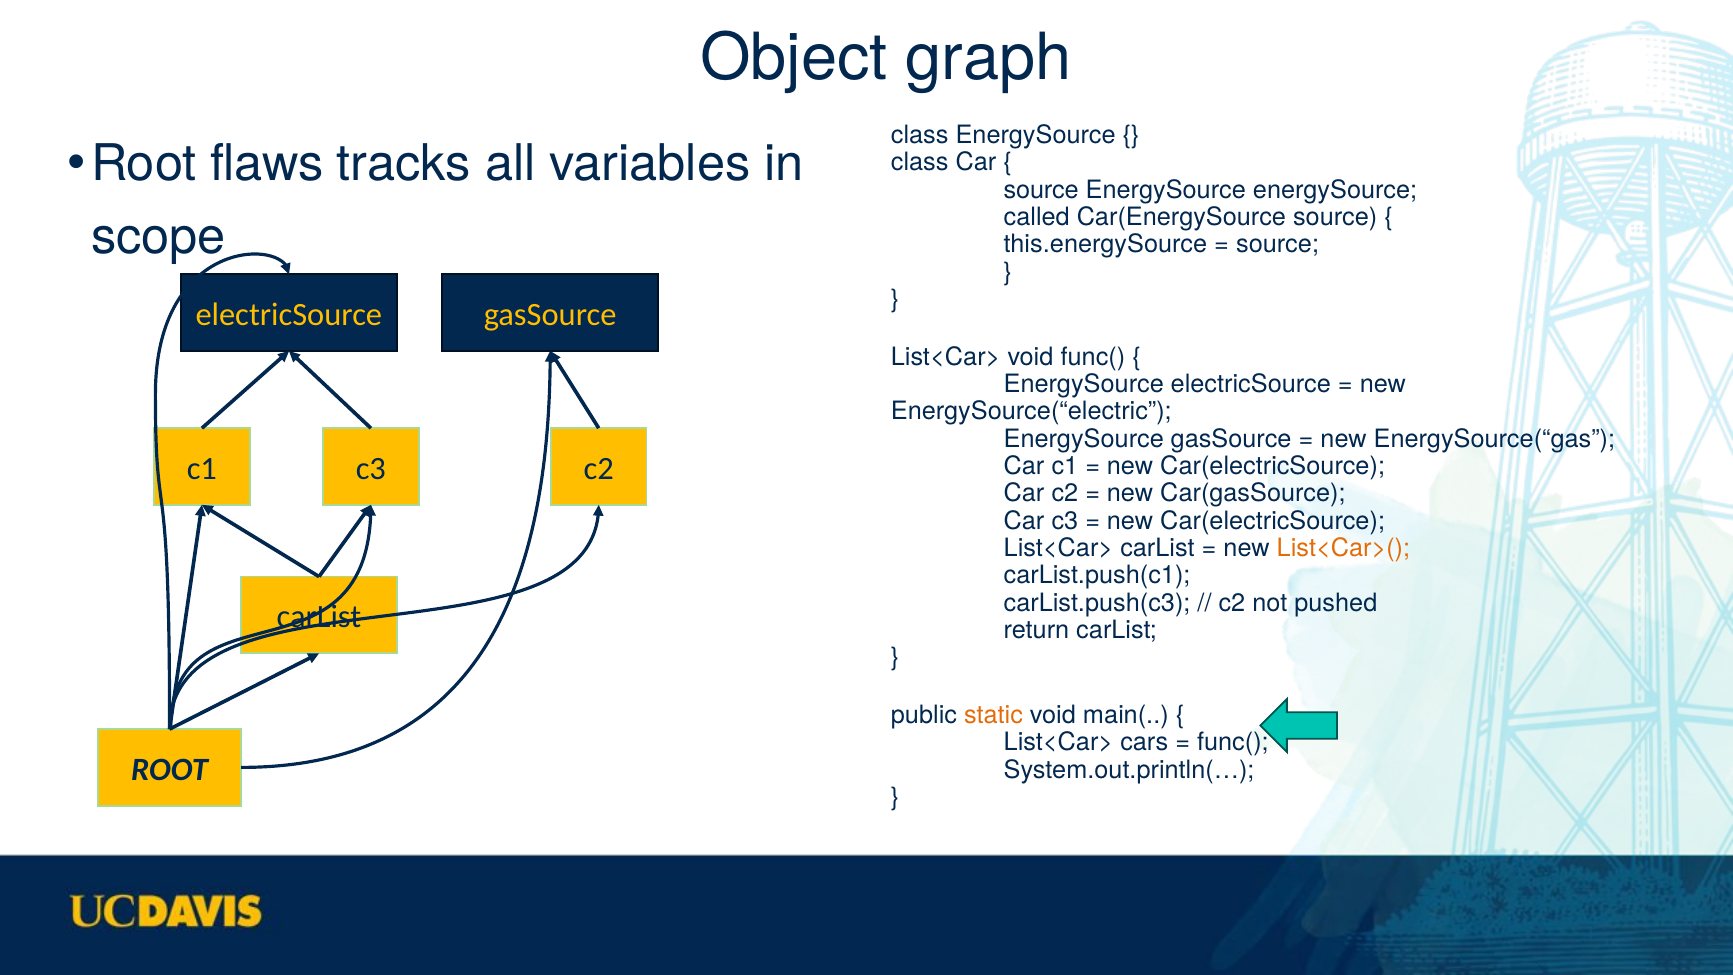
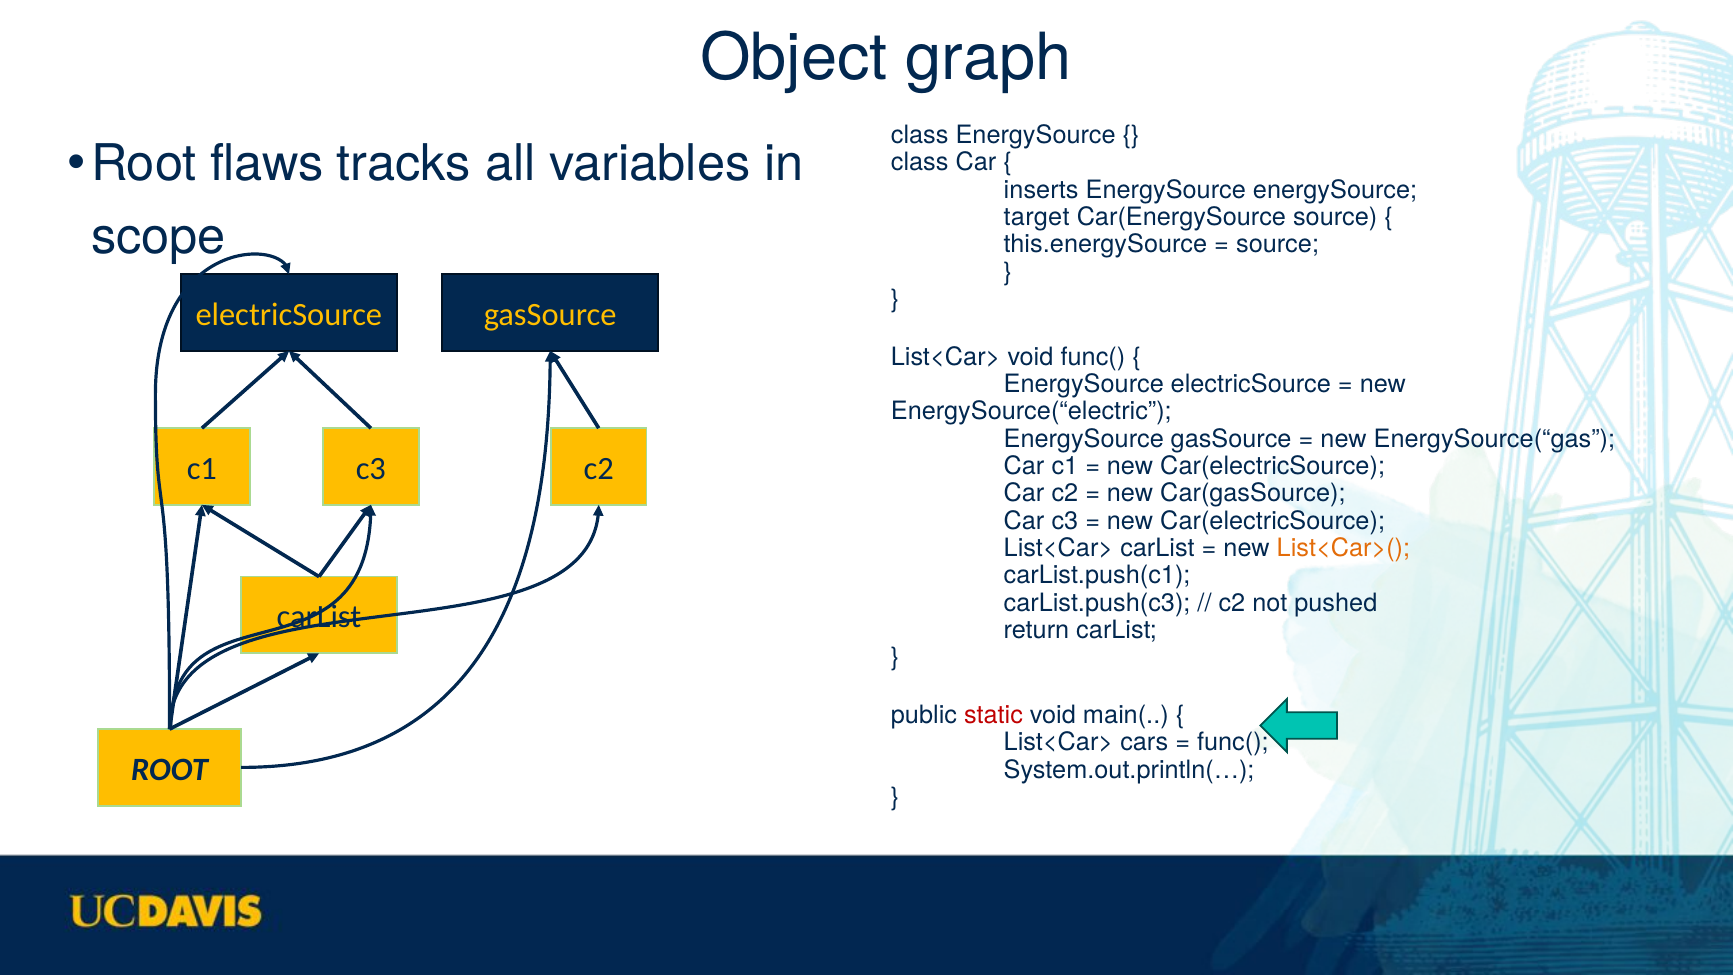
source at (1041, 190): source -> inserts
called: called -> target
static colour: orange -> red
